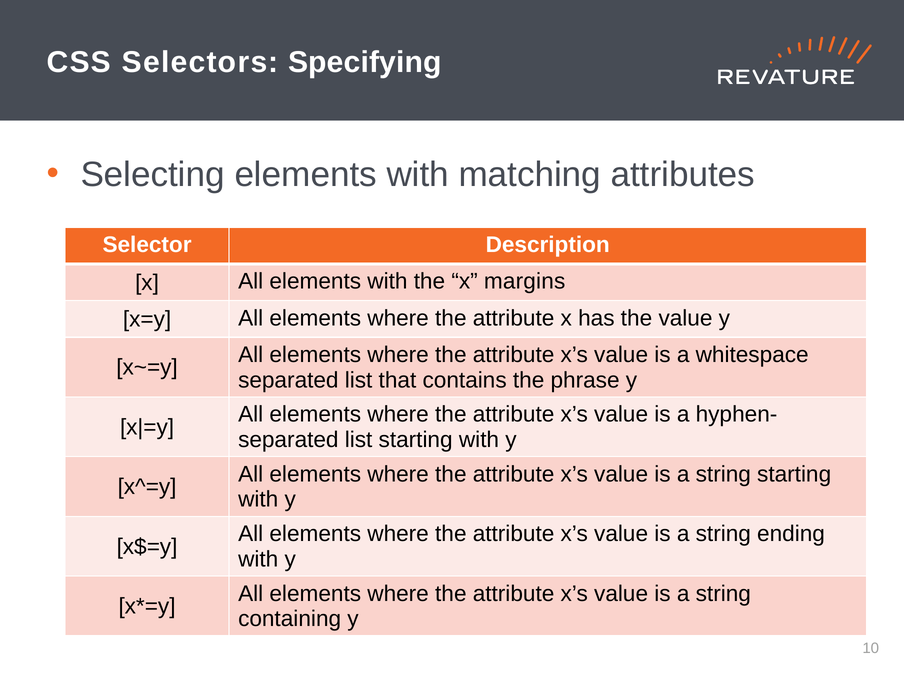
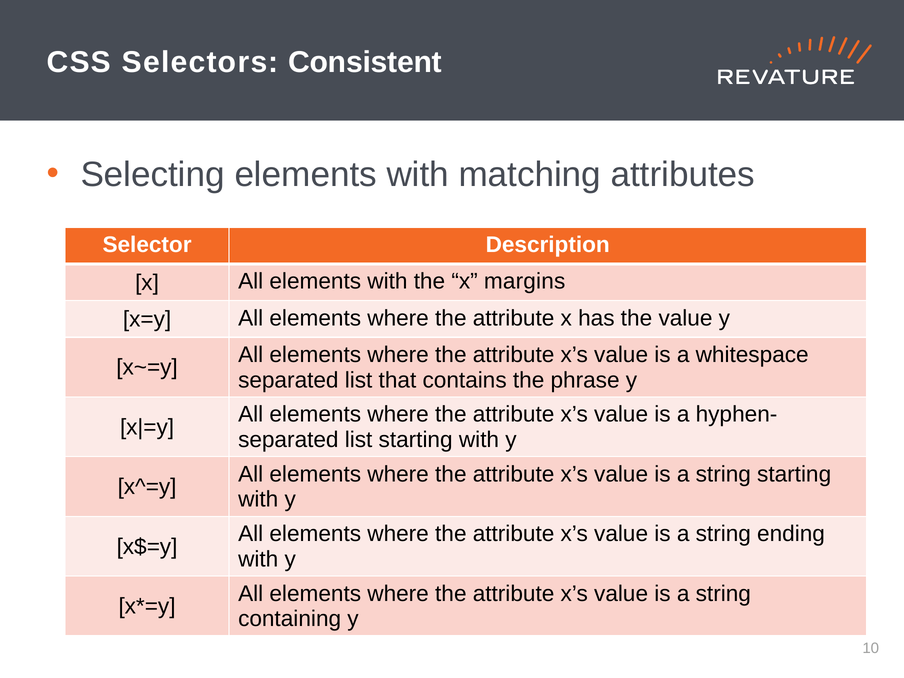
Specifying: Specifying -> Consistent
